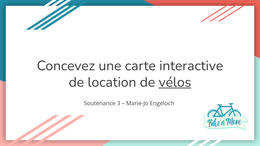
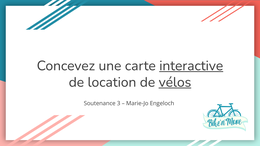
interactive underline: none -> present
